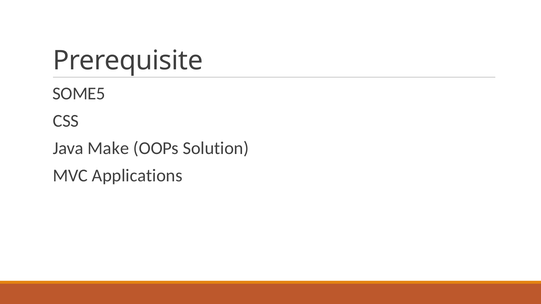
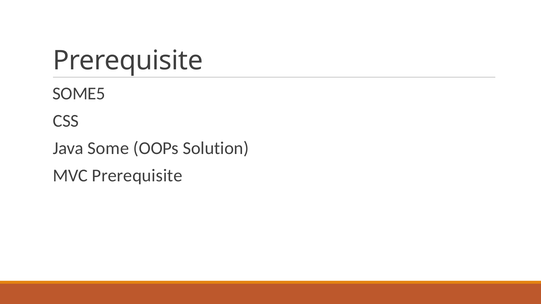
Make: Make -> Some
MVC Applications: Applications -> Prerequisite
